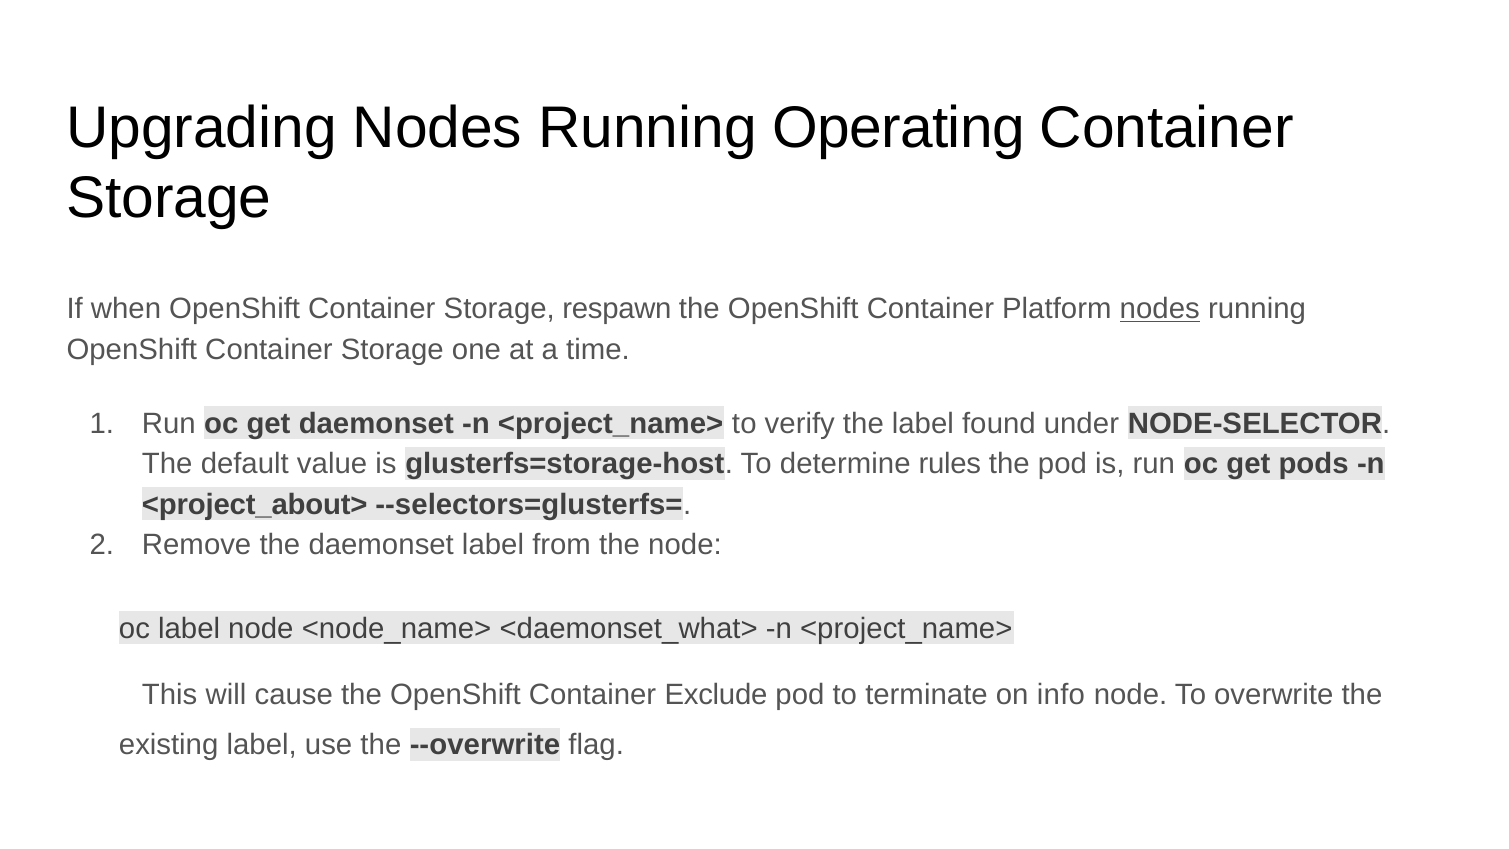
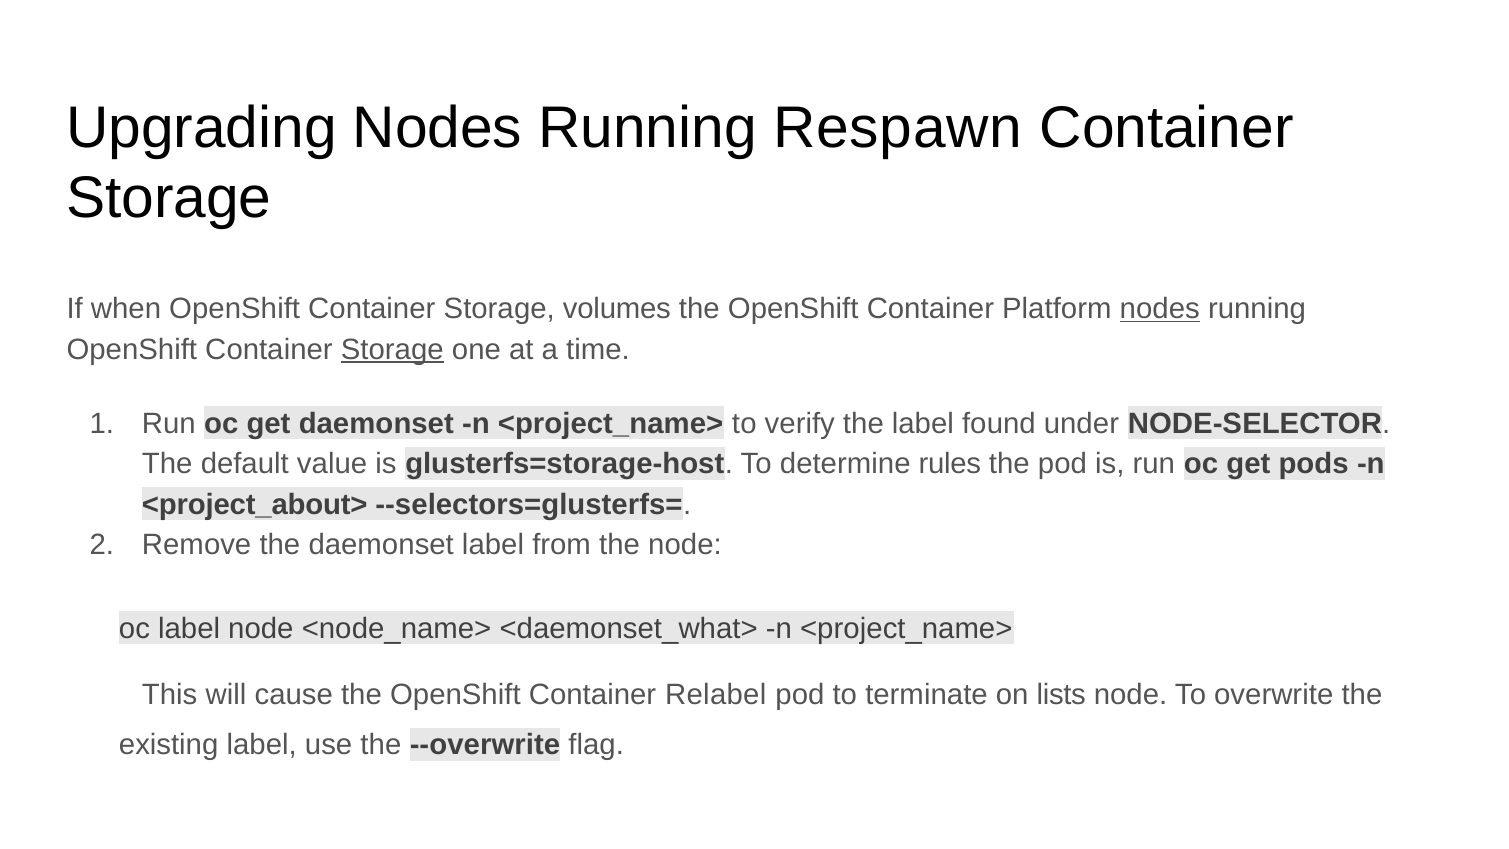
Operating: Operating -> Respawn
respawn: respawn -> volumes
Storage at (392, 349) underline: none -> present
Exclude: Exclude -> Relabel
info: info -> lists
